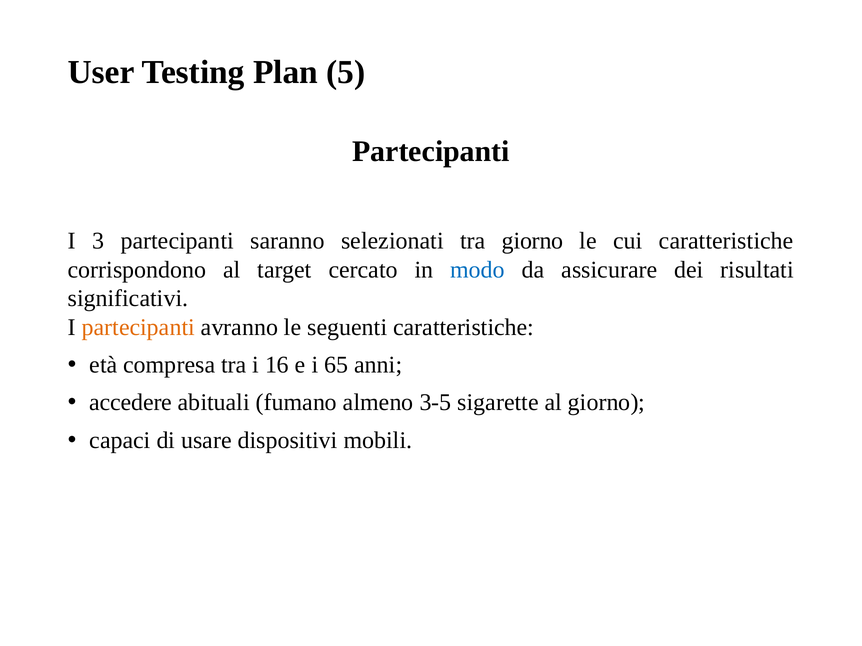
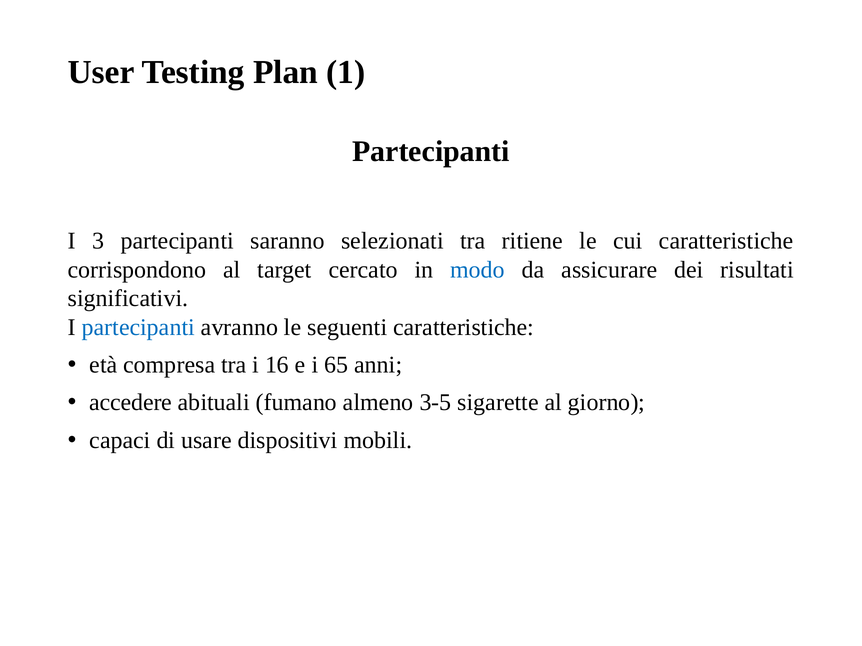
5: 5 -> 1
tra giorno: giorno -> ritiene
partecipanti at (138, 327) colour: orange -> blue
